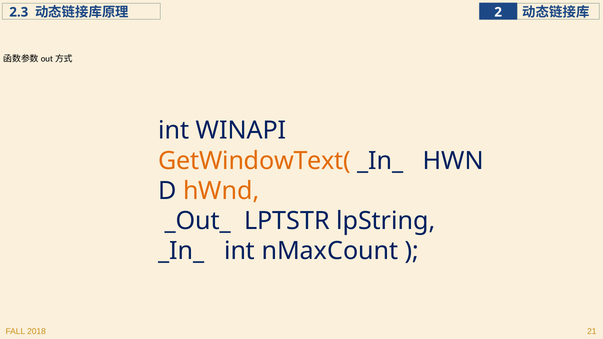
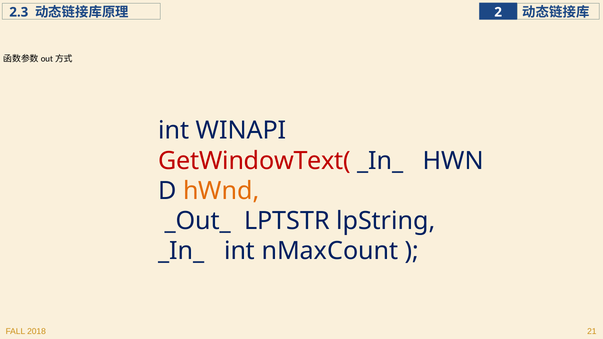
GetWindowText( colour: orange -> red
